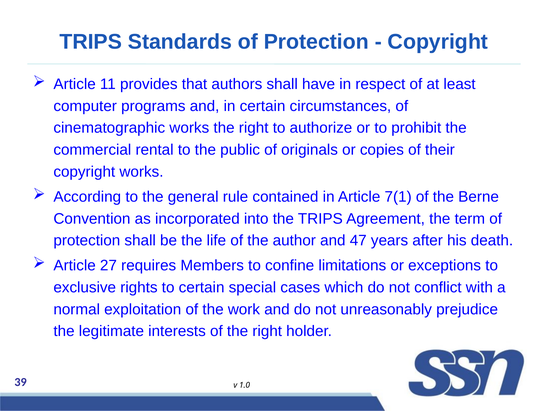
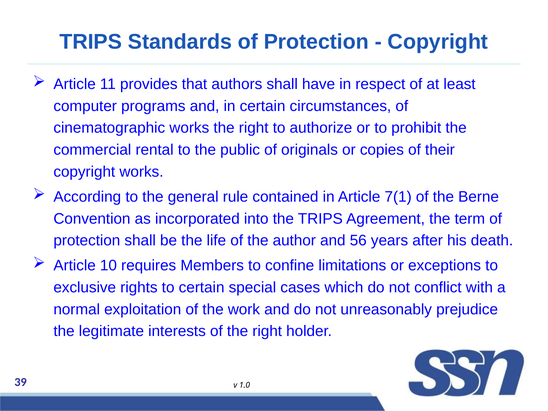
47: 47 -> 56
27: 27 -> 10
